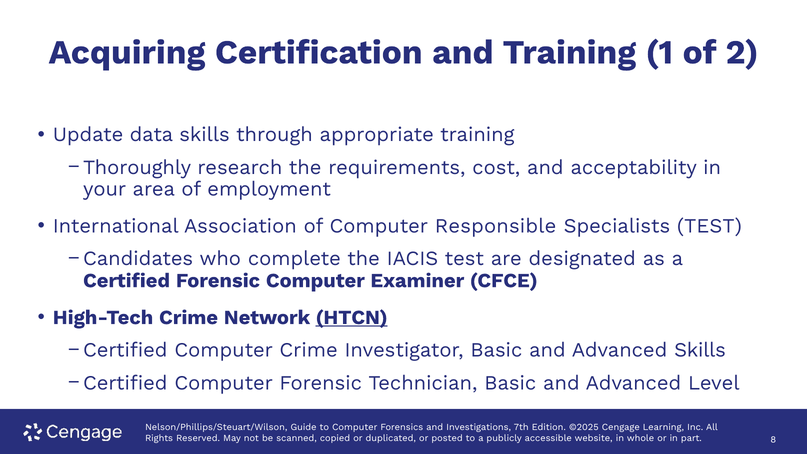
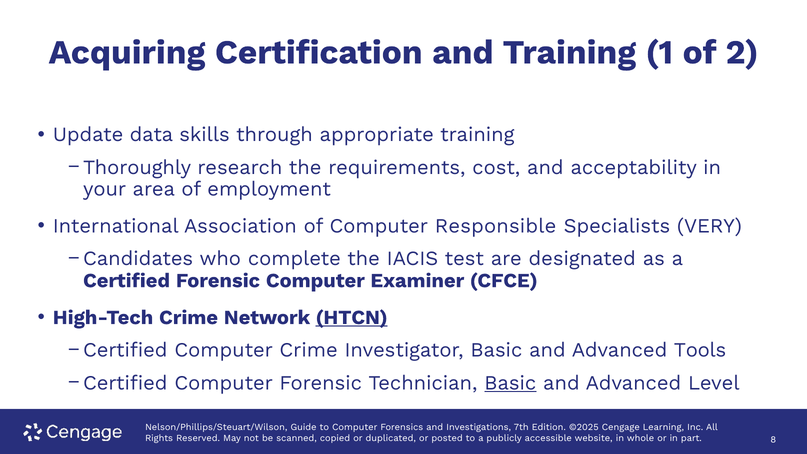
Specialists TEST: TEST -> VERY
Advanced Skills: Skills -> Tools
Basic at (510, 383) underline: none -> present
